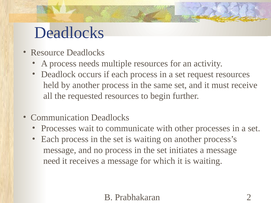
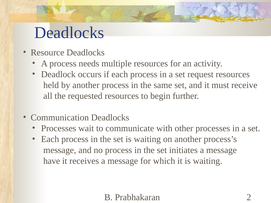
need: need -> have
